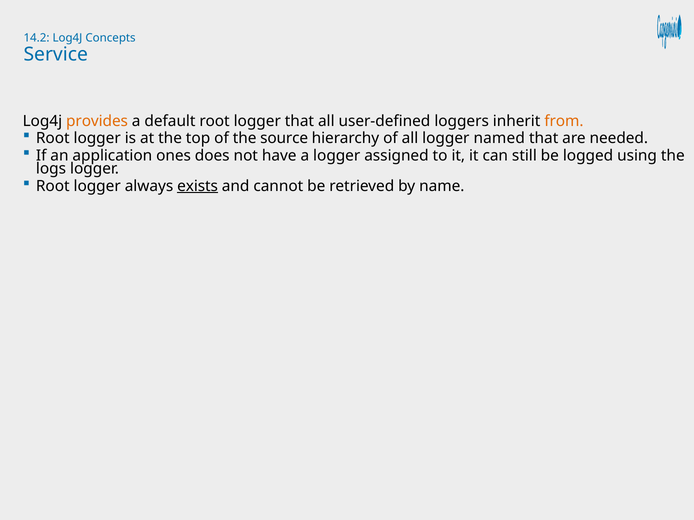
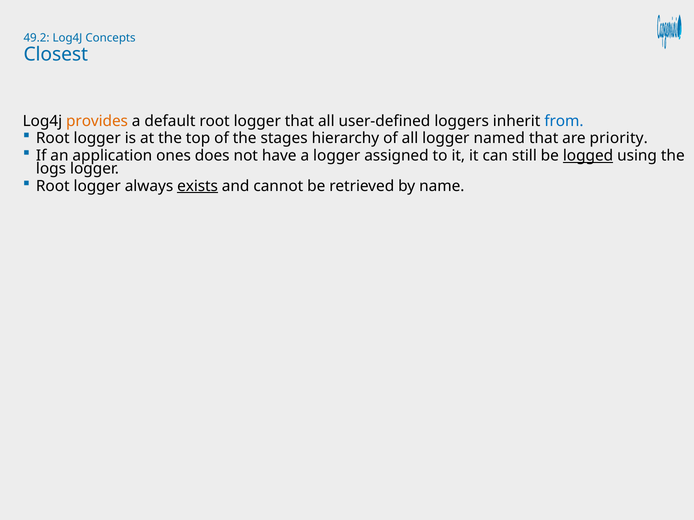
14.2: 14.2 -> 49.2
Service: Service -> Closest
from colour: orange -> blue
source: source -> stages
needed: needed -> priority
logged underline: none -> present
